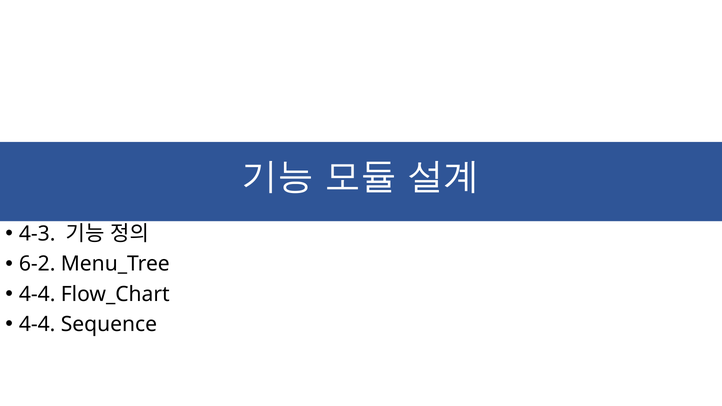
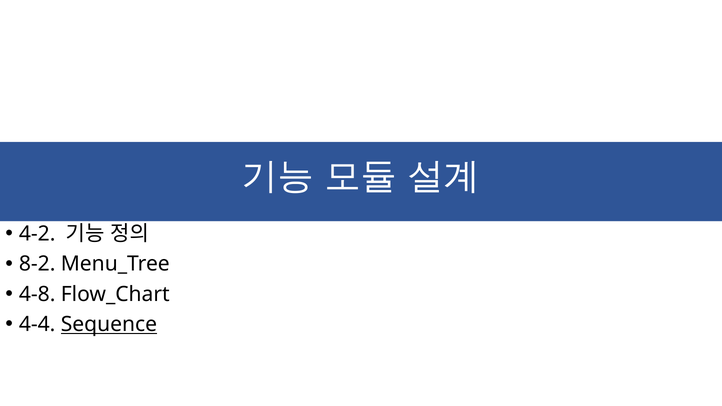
4-3: 4-3 -> 4-2
6-2: 6-2 -> 8-2
4-4 at (37, 294): 4-4 -> 4-8
Sequence underline: none -> present
